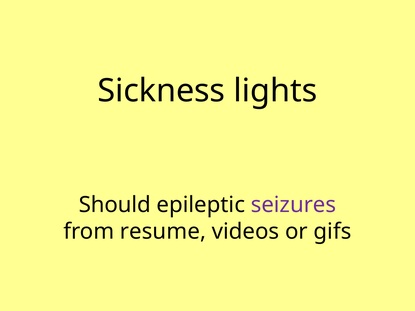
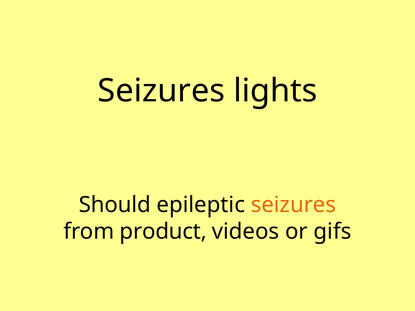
Sickness at (161, 91): Sickness -> Seizures
seizures at (293, 205) colour: purple -> orange
resume: resume -> product
